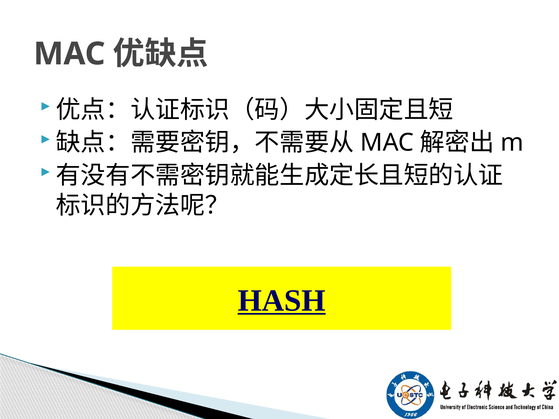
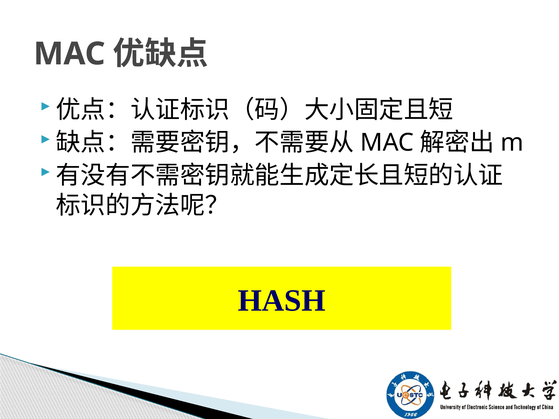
HASH underline: present -> none
